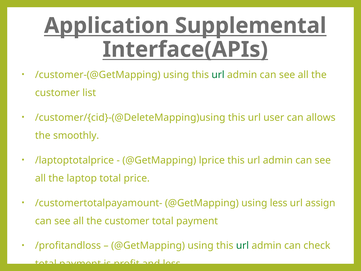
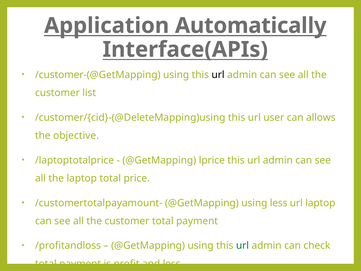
Supplemental: Supplemental -> Automatically
url at (218, 75) colour: green -> black
smoothly: smoothly -> objective
url assign: assign -> laptop
